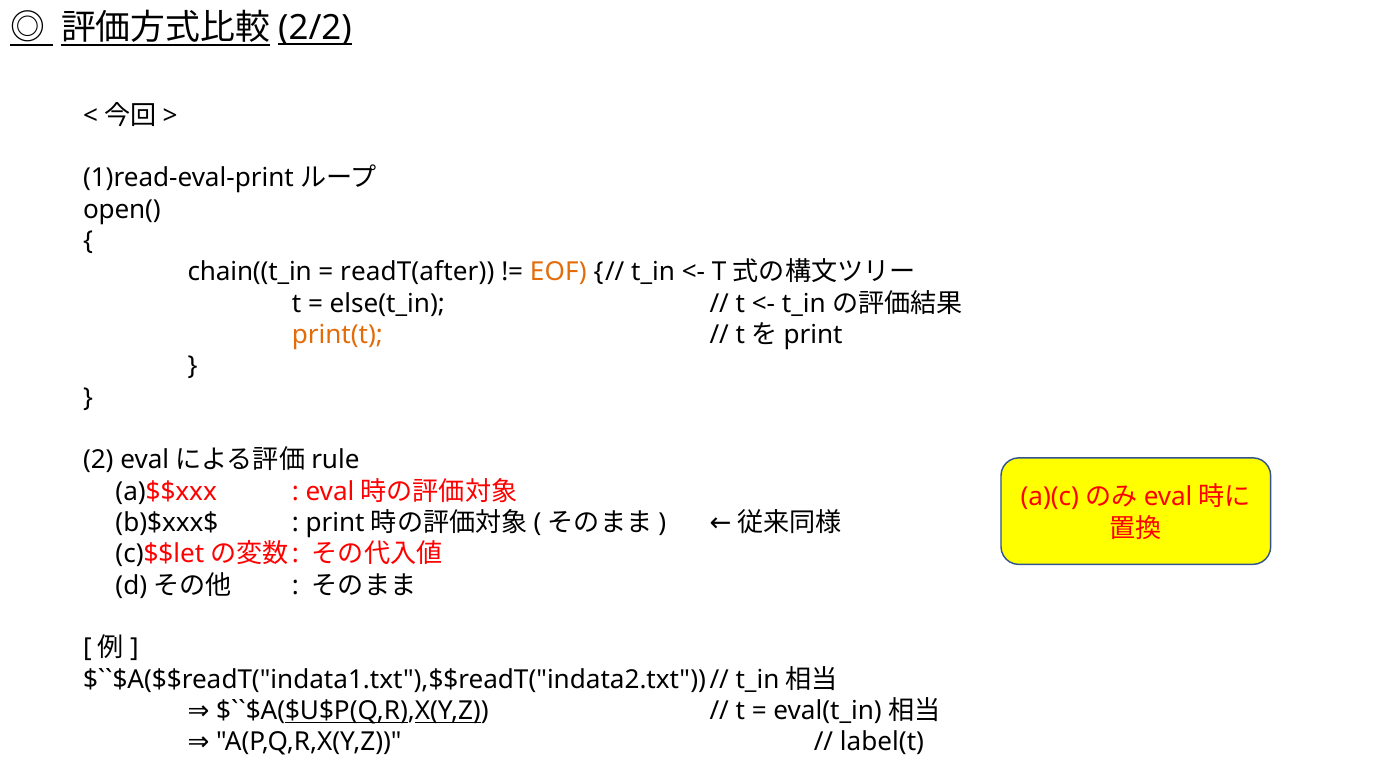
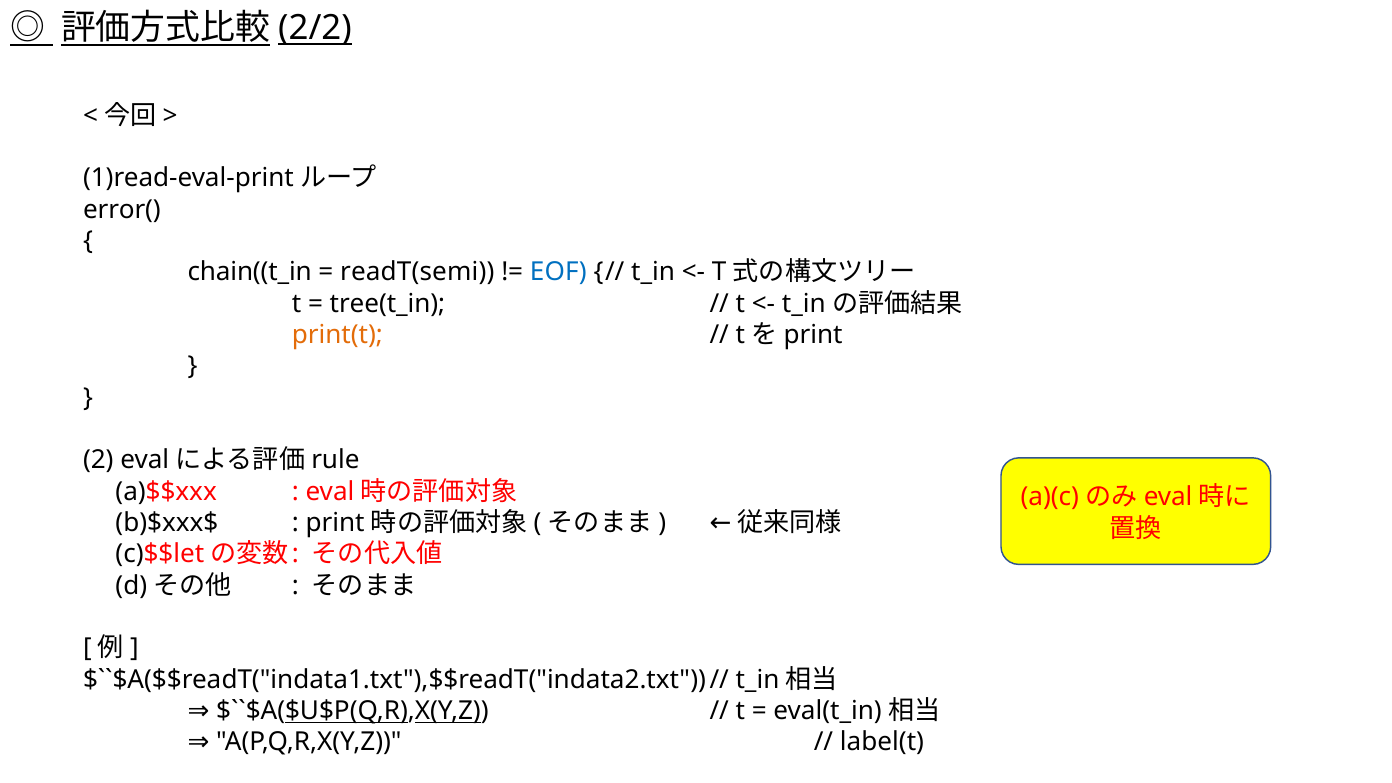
open(: open( -> error(
readT(after: readT(after -> readT(semi
EOF colour: orange -> blue
else(t_in: else(t_in -> tree(t_in
